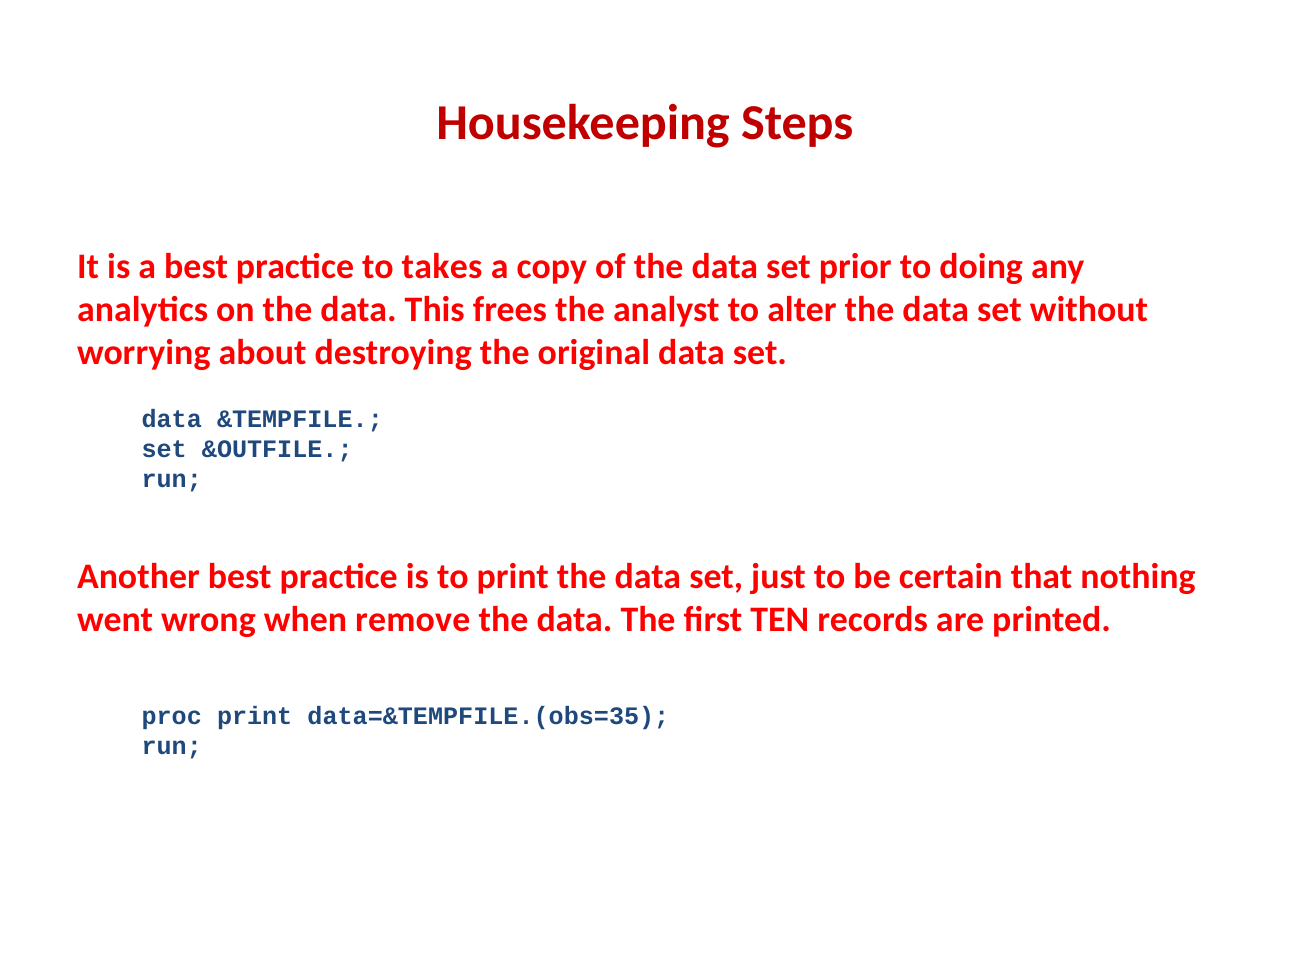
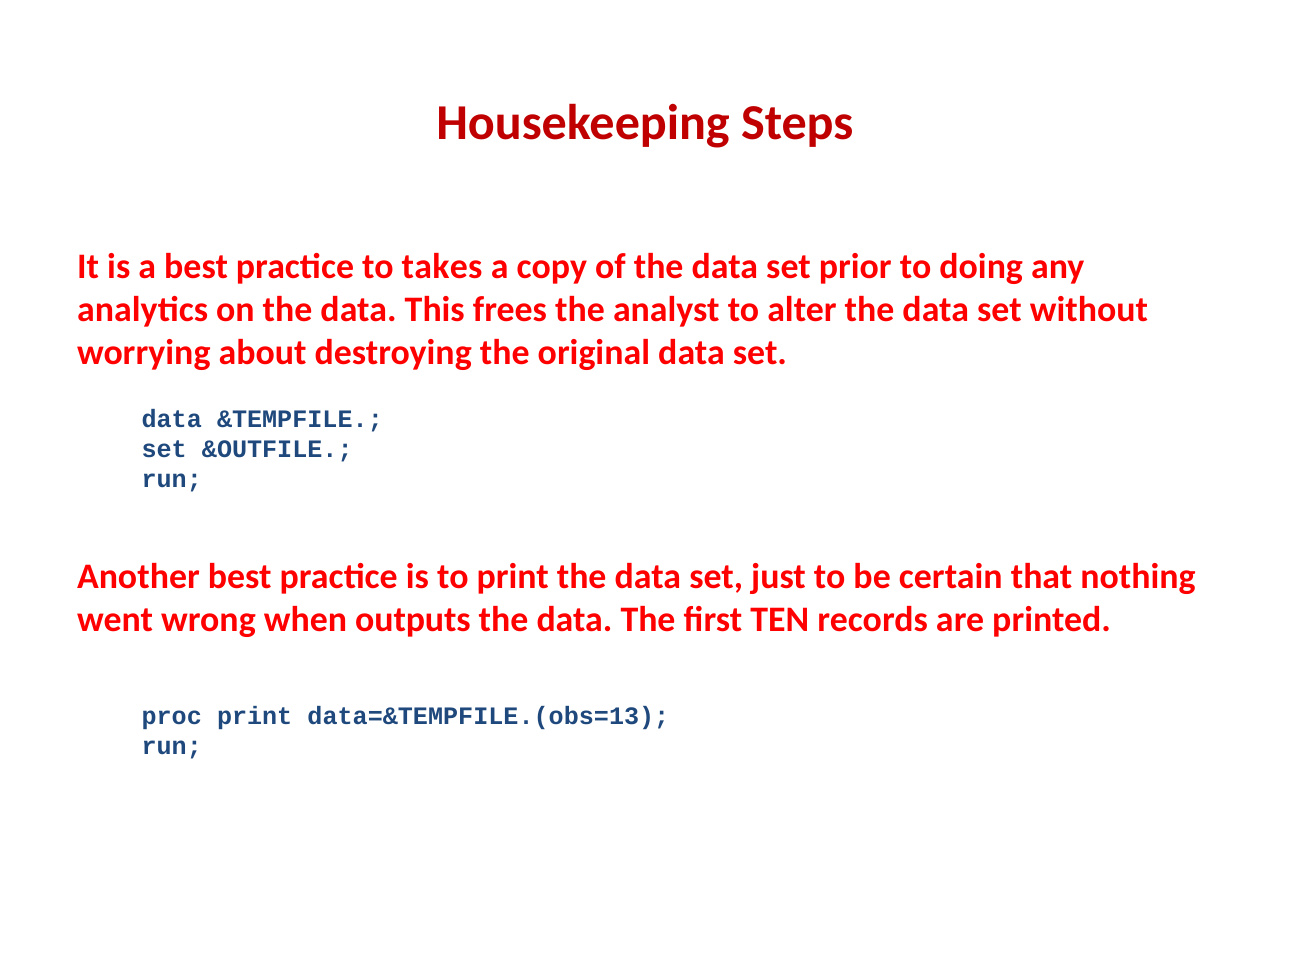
remove: remove -> outputs
data=&TEMPFILE.(obs=35: data=&TEMPFILE.(obs=35 -> data=&TEMPFILE.(obs=13
